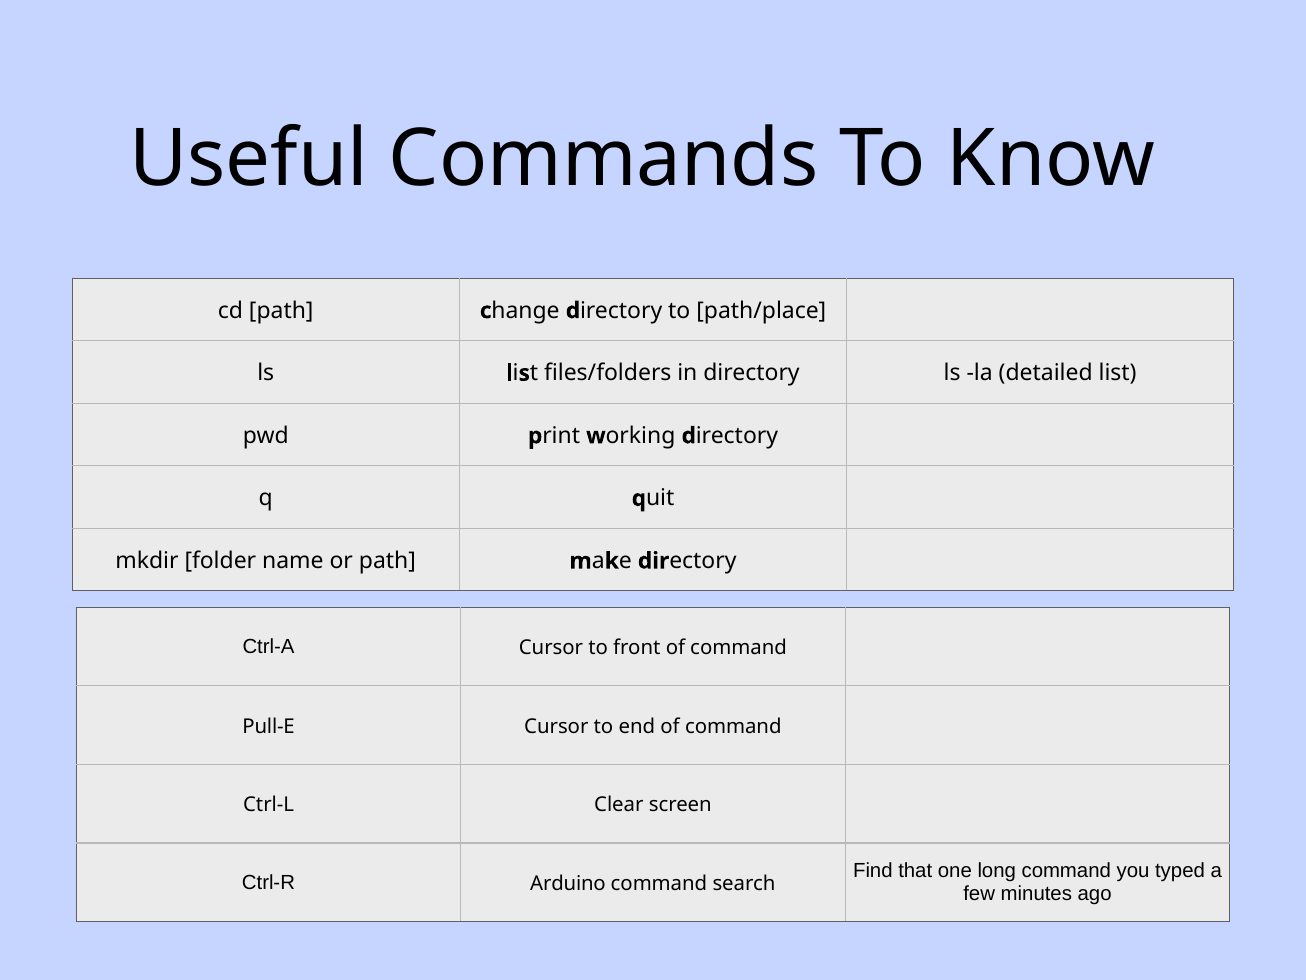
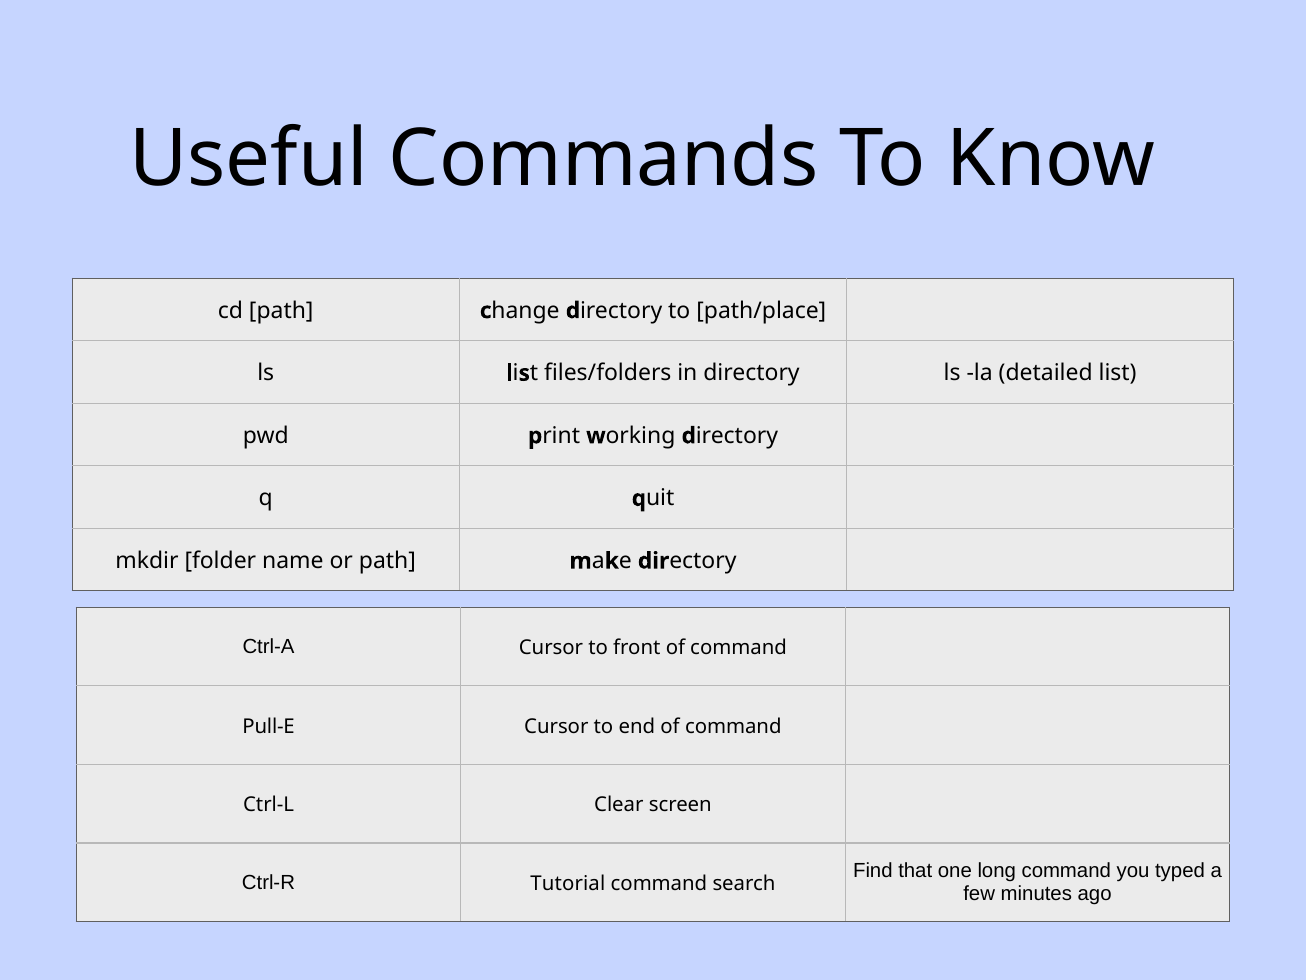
Arduino: Arduino -> Tutorial
